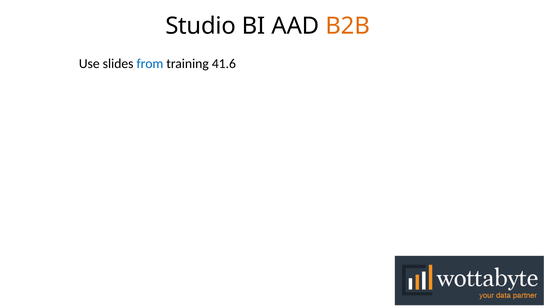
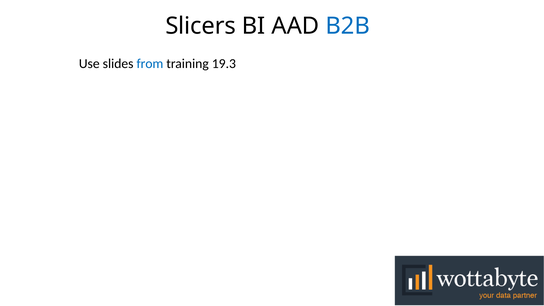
Studio: Studio -> Slicers
B2B colour: orange -> blue
41.6: 41.6 -> 19.3
